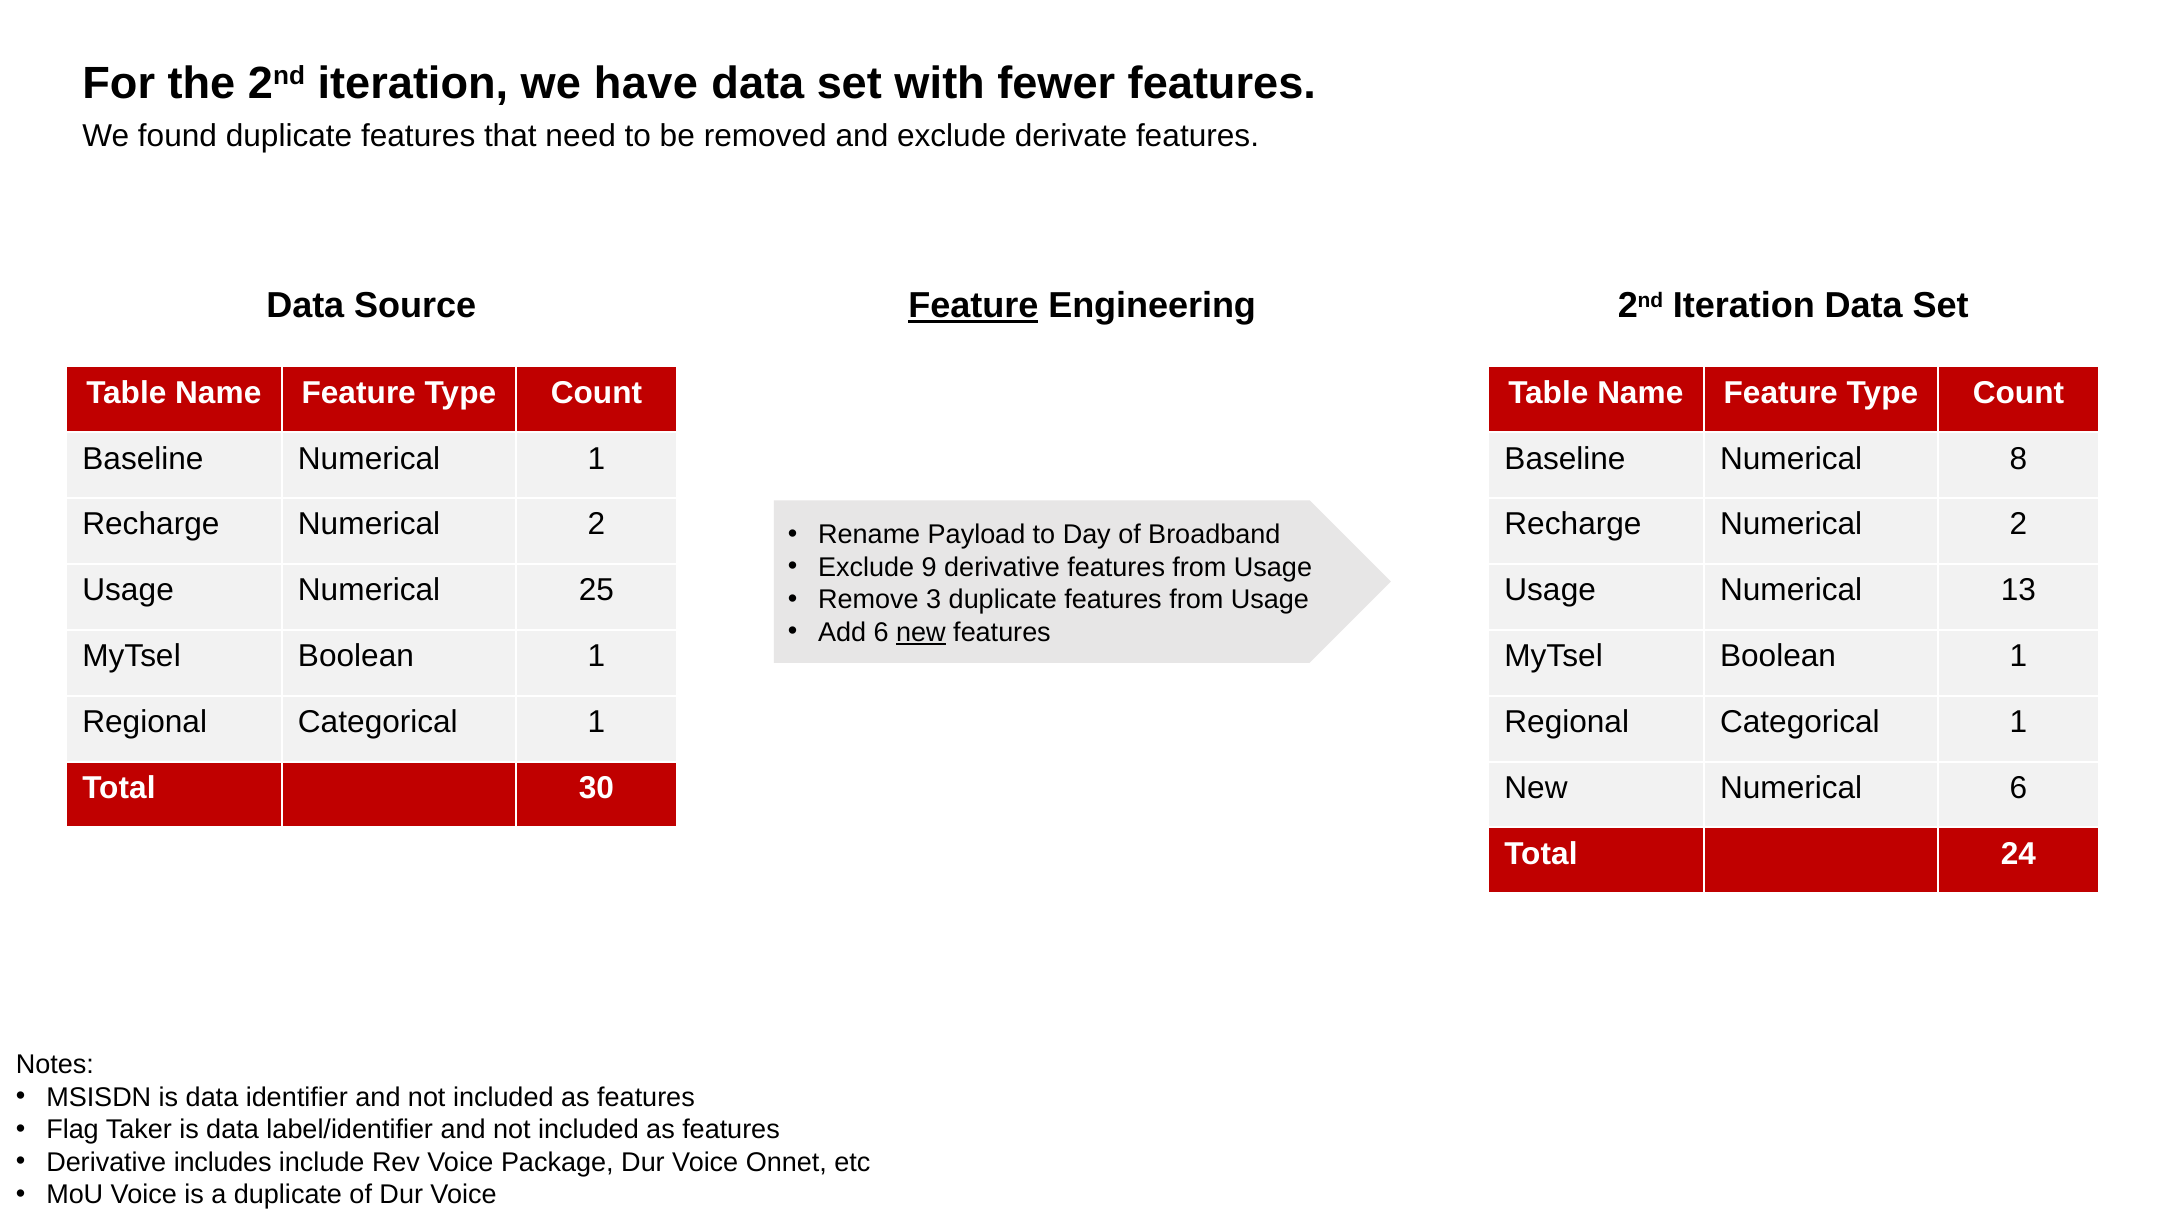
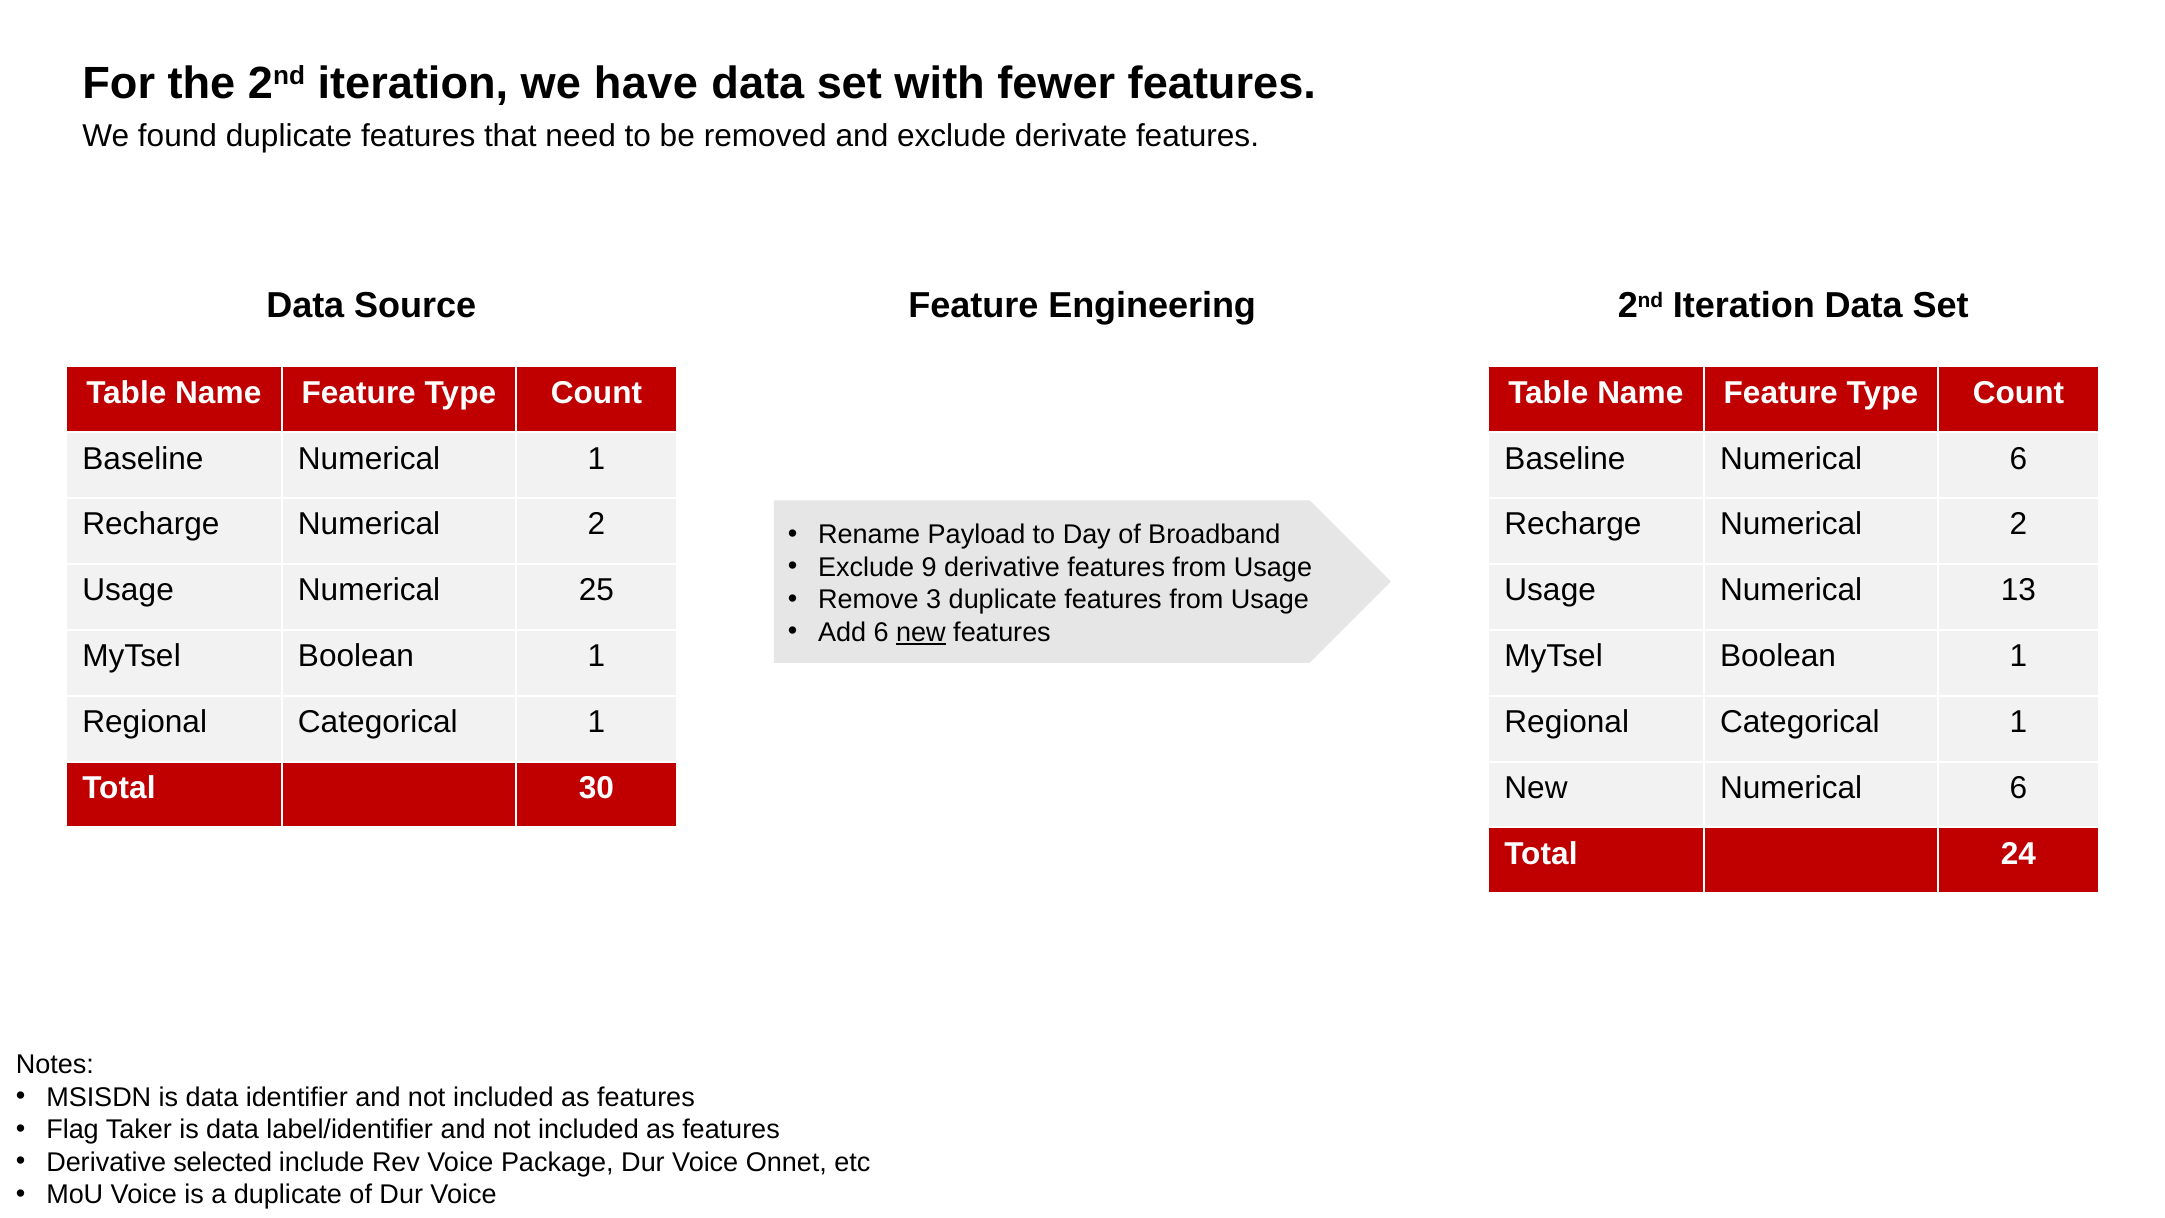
Feature at (973, 306) underline: present -> none
Baseline Numerical 8: 8 -> 6
includes: includes -> selected
